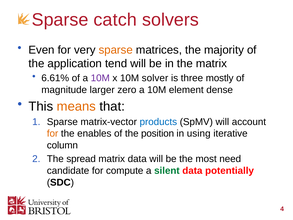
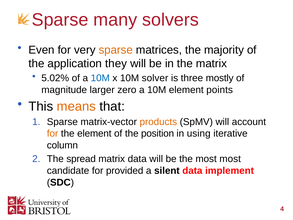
catch: catch -> many
tend: tend -> they
6.61%: 6.61% -> 5.02%
10M at (100, 78) colour: purple -> blue
dense: dense -> points
products colour: blue -> orange
the enables: enables -> element
most need: need -> most
compute: compute -> provided
silent colour: green -> black
potentially: potentially -> implement
